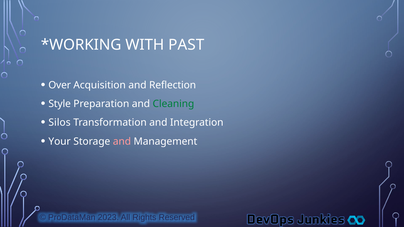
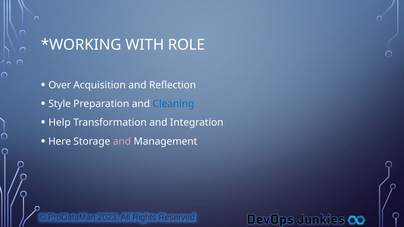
PAST: PAST -> ROLE
Cleaning colour: green -> blue
Silos: Silos -> Help
Your: Your -> Here
